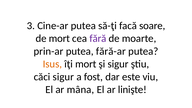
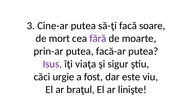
fără-ar: fără-ar -> facă-ar
Isus colour: orange -> purple
îţi mort: mort -> viaţa
căci sigur: sigur -> urgie
mâna: mâna -> braţul
